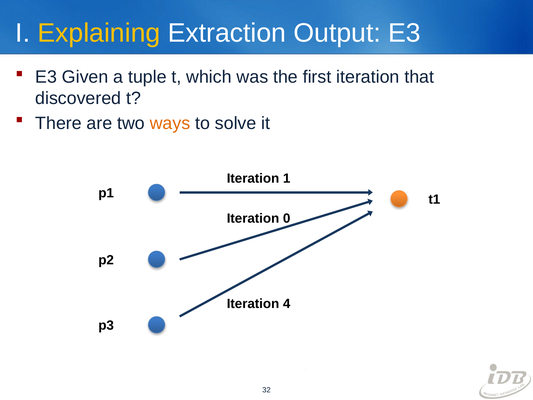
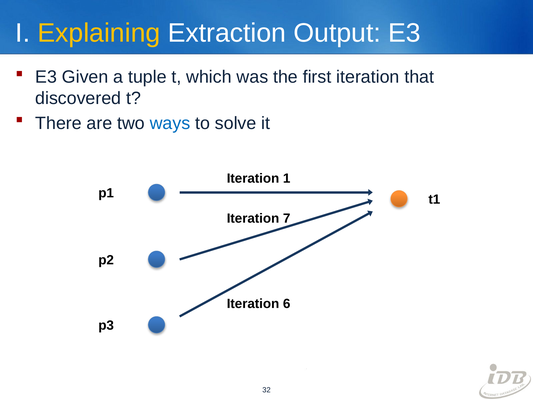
ways colour: orange -> blue
0: 0 -> 7
4: 4 -> 6
